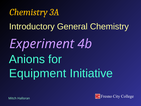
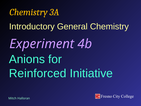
Equipment: Equipment -> Reinforced
